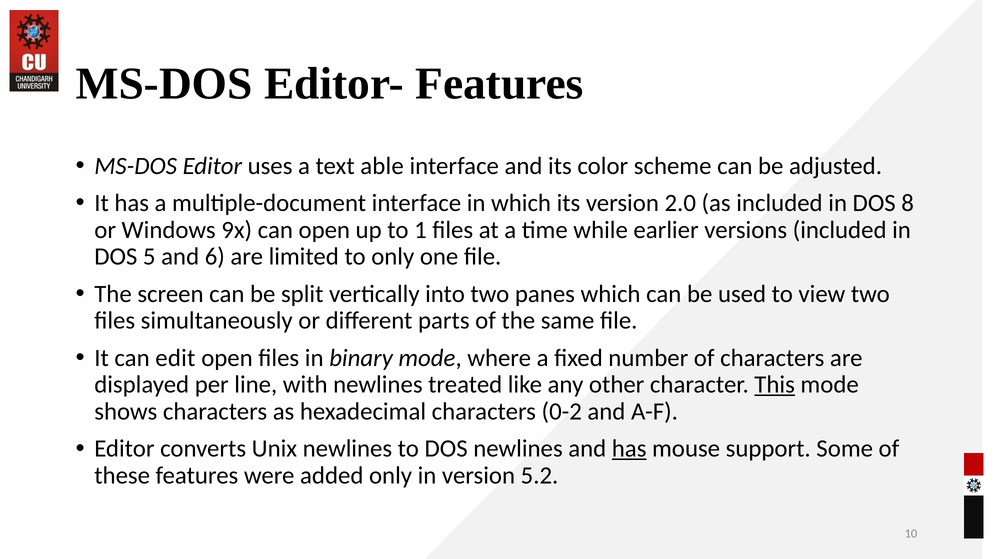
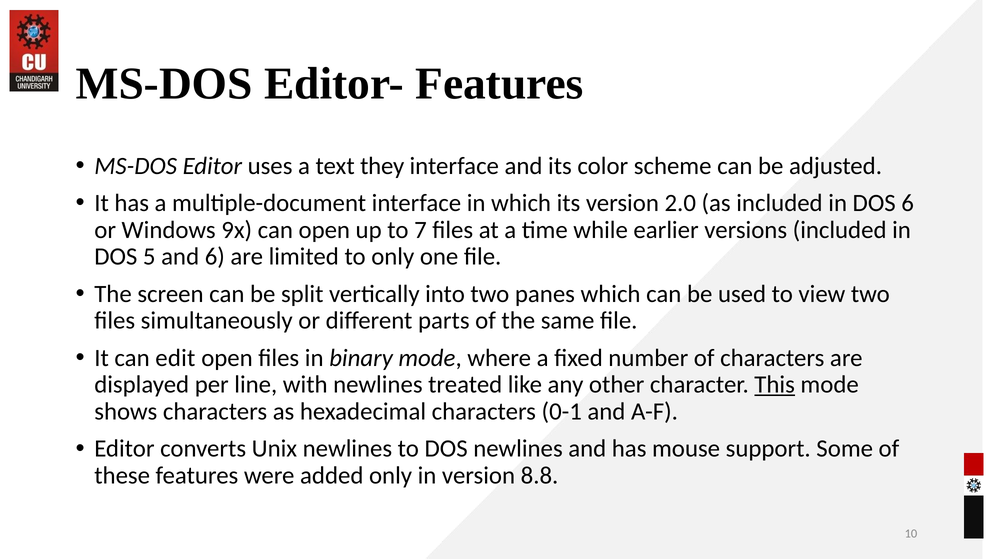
able: able -> they
DOS 8: 8 -> 6
1: 1 -> 7
0-2: 0-2 -> 0-1
has at (629, 448) underline: present -> none
5.2: 5.2 -> 8.8
